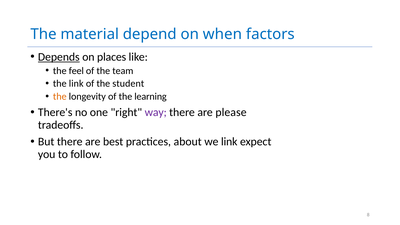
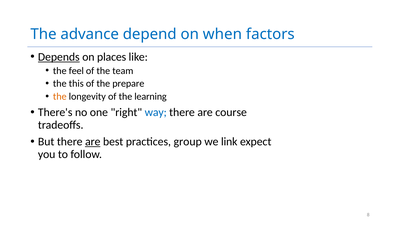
material: material -> advance
the link: link -> this
student: student -> prepare
way colour: purple -> blue
please: please -> course
are at (93, 142) underline: none -> present
about: about -> group
